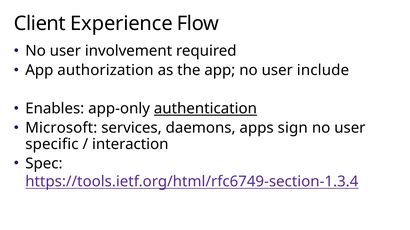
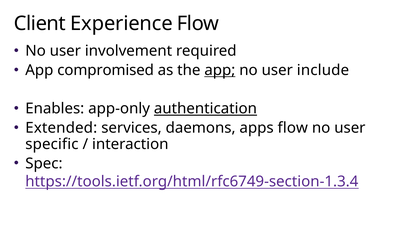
authorization: authorization -> compromised
app at (220, 70) underline: none -> present
Microsoft: Microsoft -> Extended
apps sign: sign -> flow
